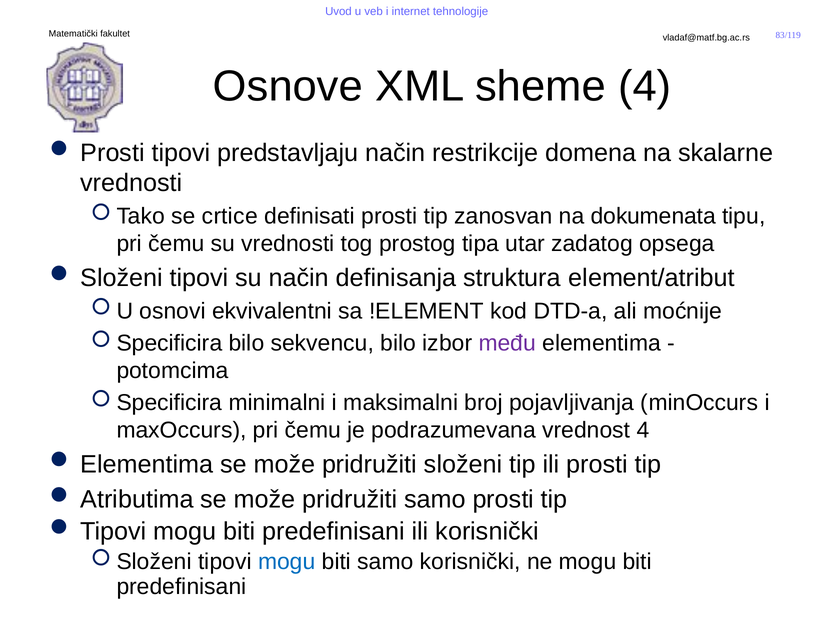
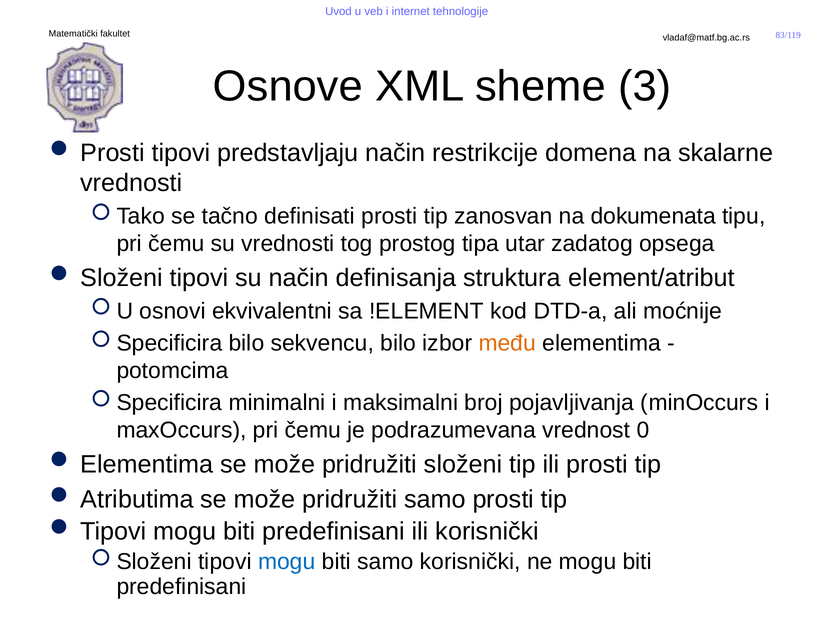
sheme 4: 4 -> 3
crtice: crtice -> tačno
među colour: purple -> orange
vrednost 4: 4 -> 0
